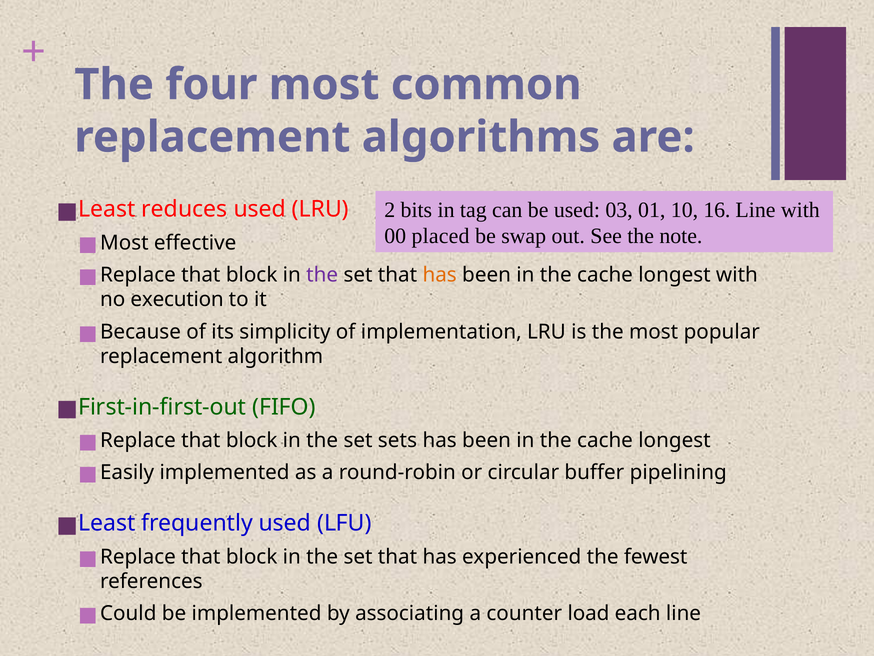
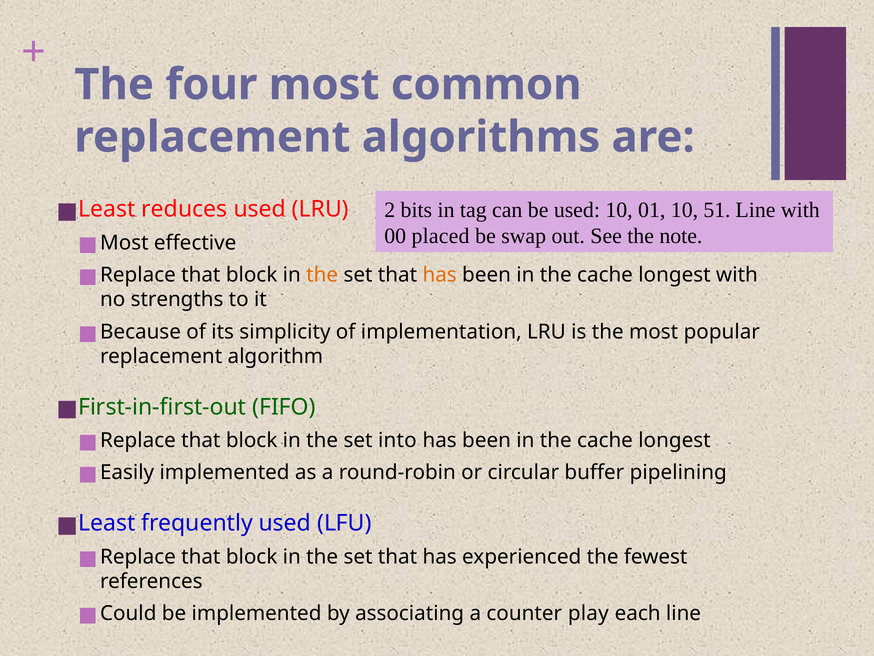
used 03: 03 -> 10
16: 16 -> 51
the at (322, 275) colour: purple -> orange
execution: execution -> strengths
sets: sets -> into
load: load -> play
